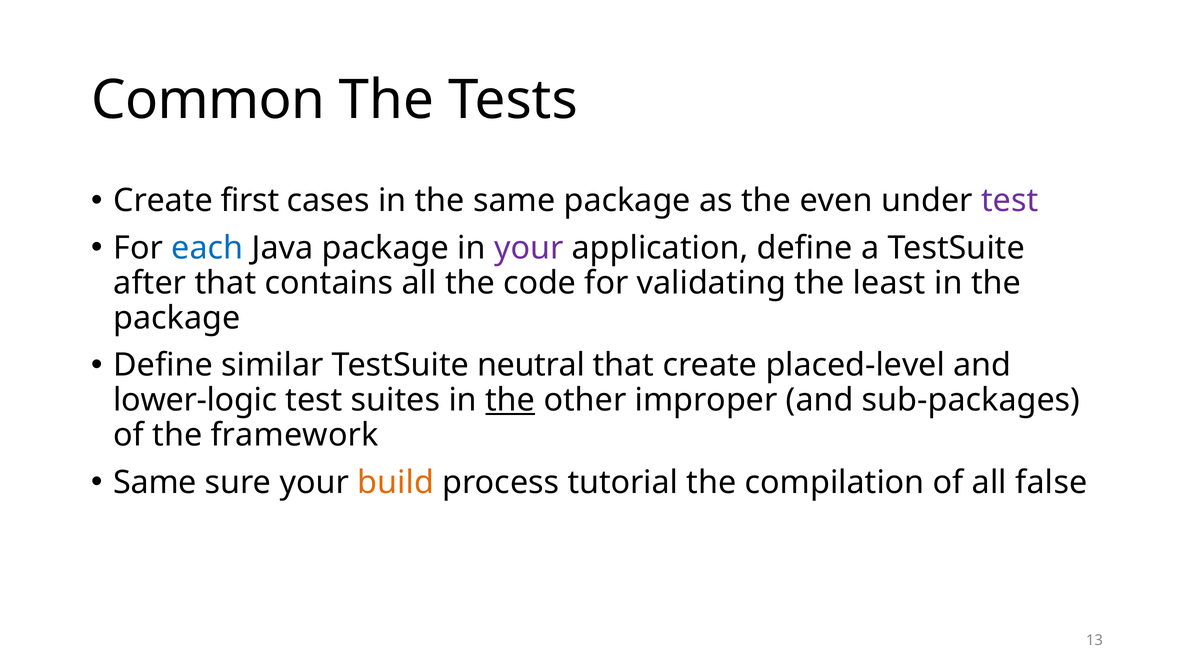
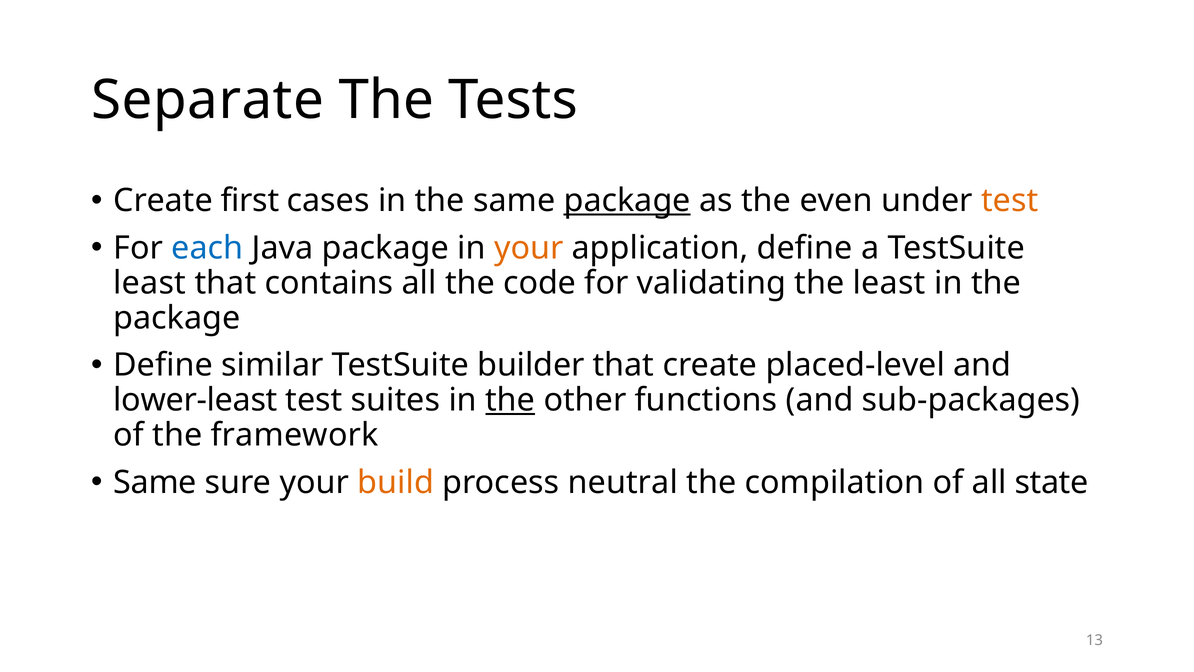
Common: Common -> Separate
package at (627, 201) underline: none -> present
test at (1010, 201) colour: purple -> orange
your at (529, 248) colour: purple -> orange
after at (150, 283): after -> least
neutral: neutral -> builder
lower-logic: lower-logic -> lower-least
improper: improper -> functions
tutorial: tutorial -> neutral
false: false -> state
